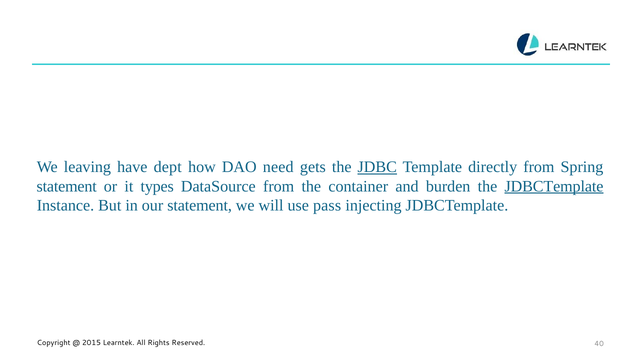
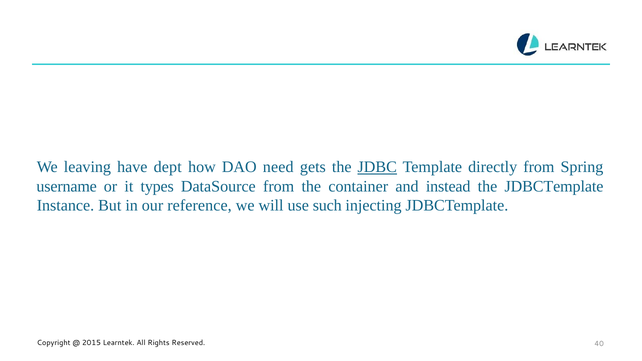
statement at (67, 186): statement -> username
burden: burden -> instead
JDBCTemplate at (554, 186) underline: present -> none
our statement: statement -> reference
pass: pass -> such
